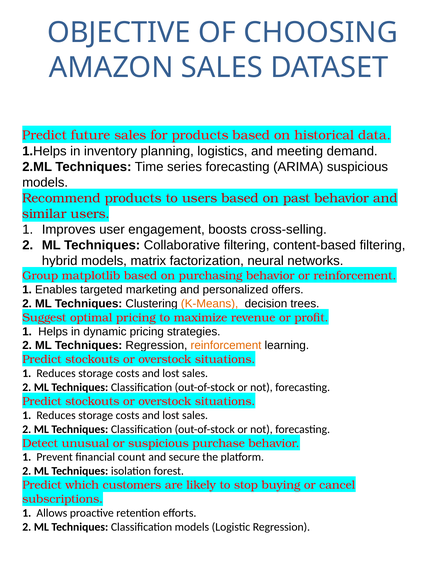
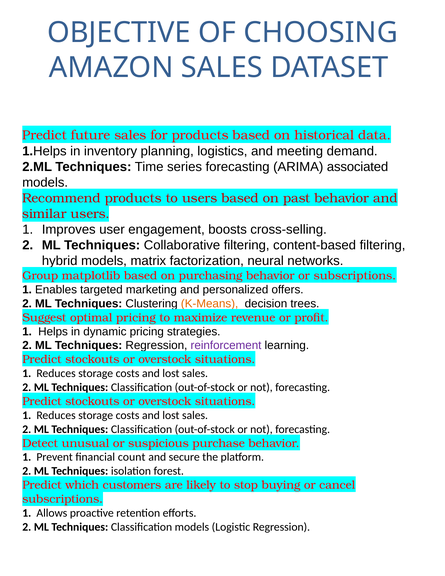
ARIMA suspicious: suspicious -> associated
or reinforcement: reinforcement -> subscriptions
reinforcement at (226, 345) colour: orange -> purple
